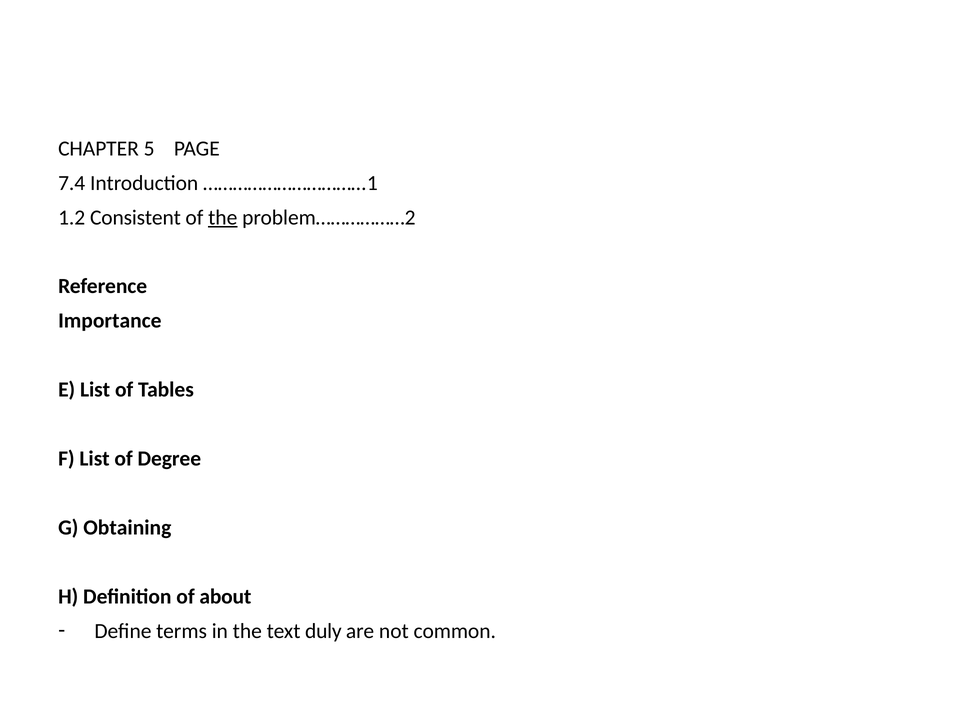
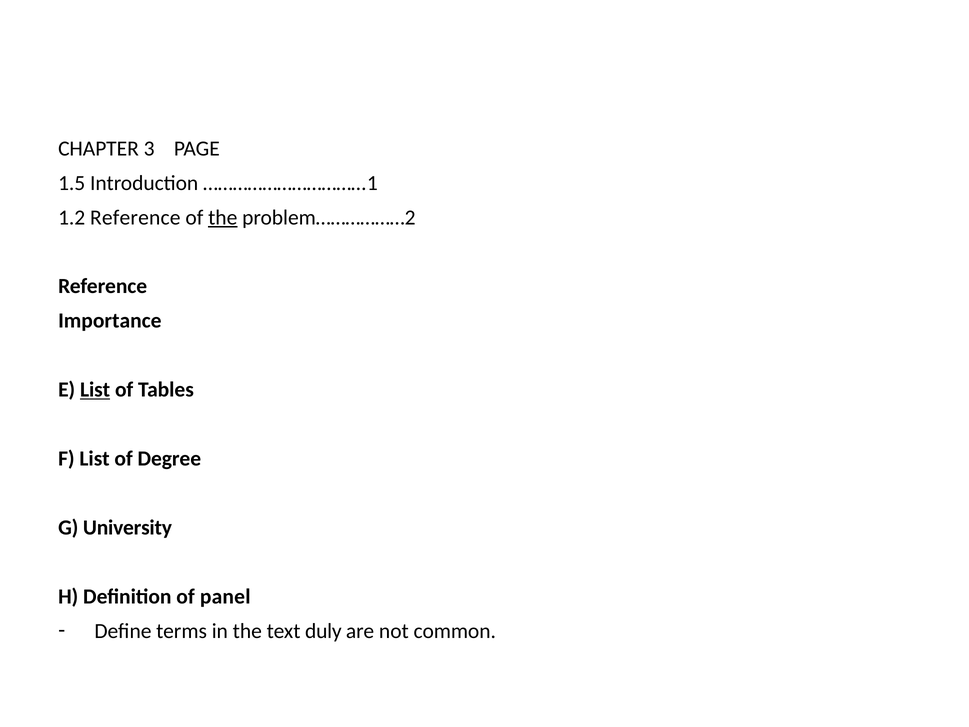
5: 5 -> 3
7.4: 7.4 -> 1.5
1.2 Consistent: Consistent -> Reference
List at (95, 390) underline: none -> present
Obtaining: Obtaining -> University
about: about -> panel
